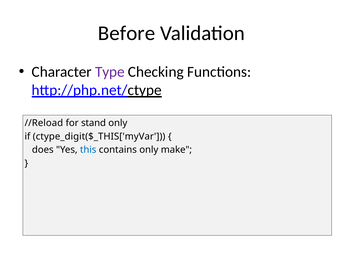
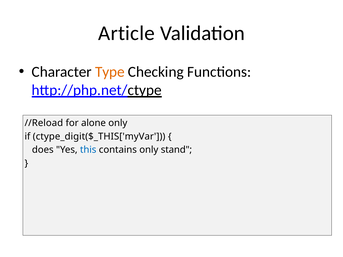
Before: Before -> Article
Type colour: purple -> orange
stand: stand -> alone
make: make -> stand
